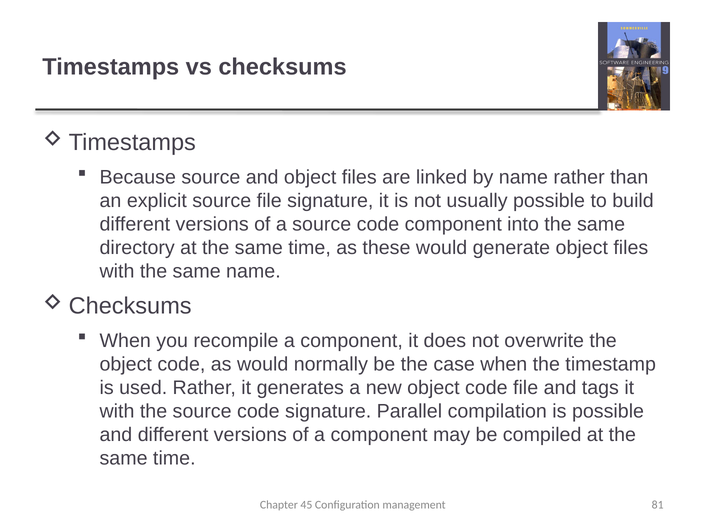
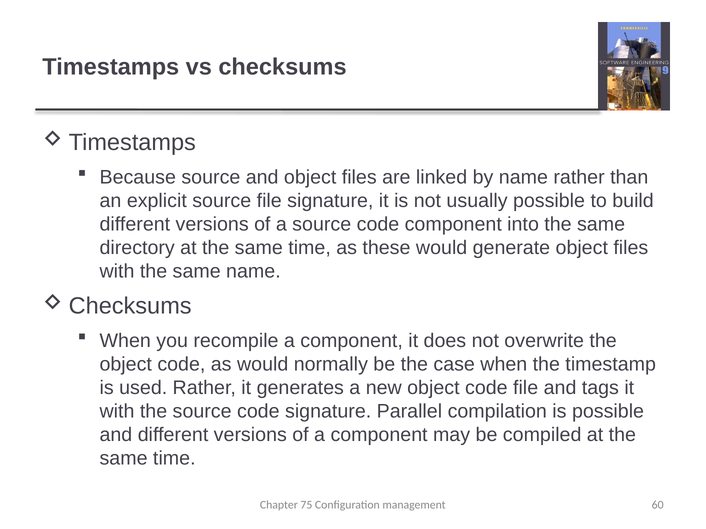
45: 45 -> 75
81: 81 -> 60
